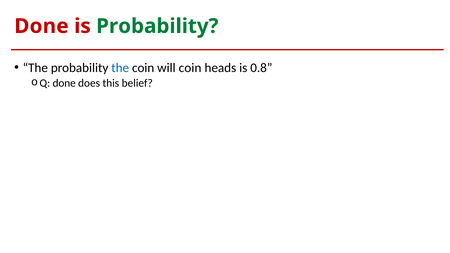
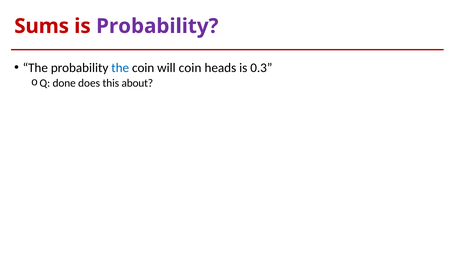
Done at (41, 26): Done -> Sums
Probability at (157, 26) colour: green -> purple
0.8: 0.8 -> 0.3
belief: belief -> about
